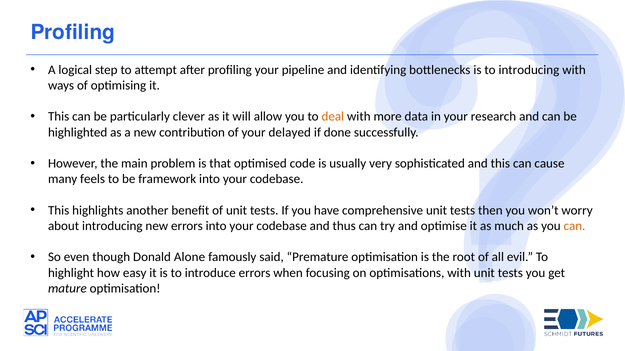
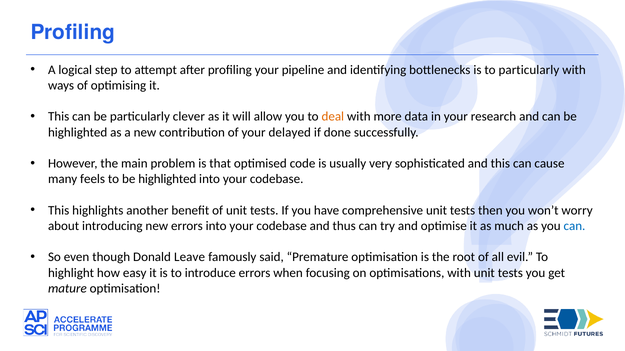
to introducing: introducing -> particularly
to be framework: framework -> highlighted
can at (574, 226) colour: orange -> blue
Alone: Alone -> Leave
